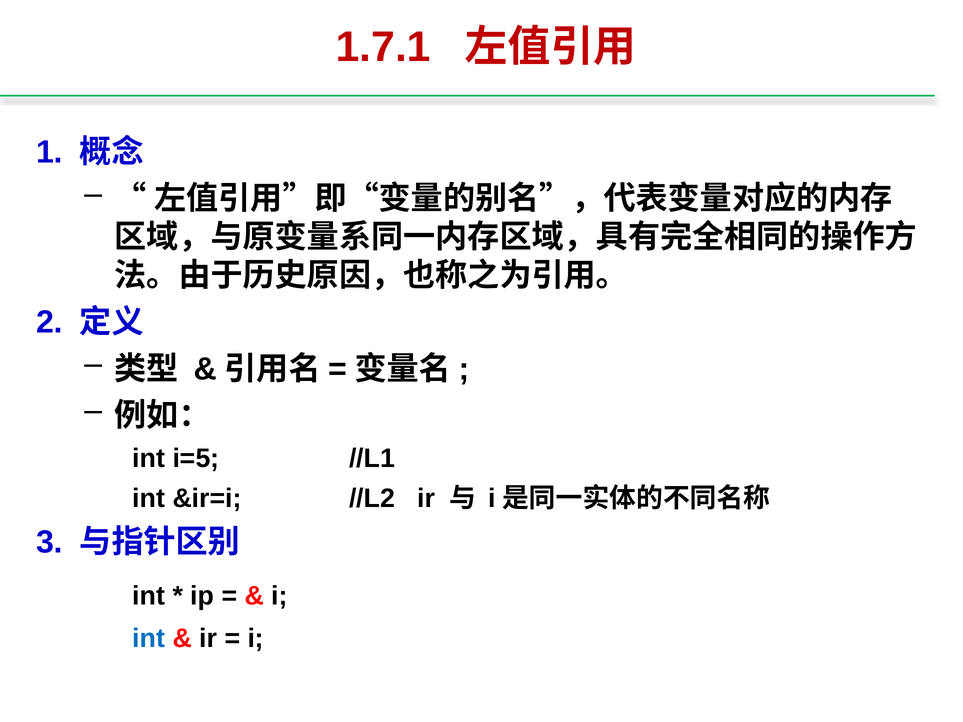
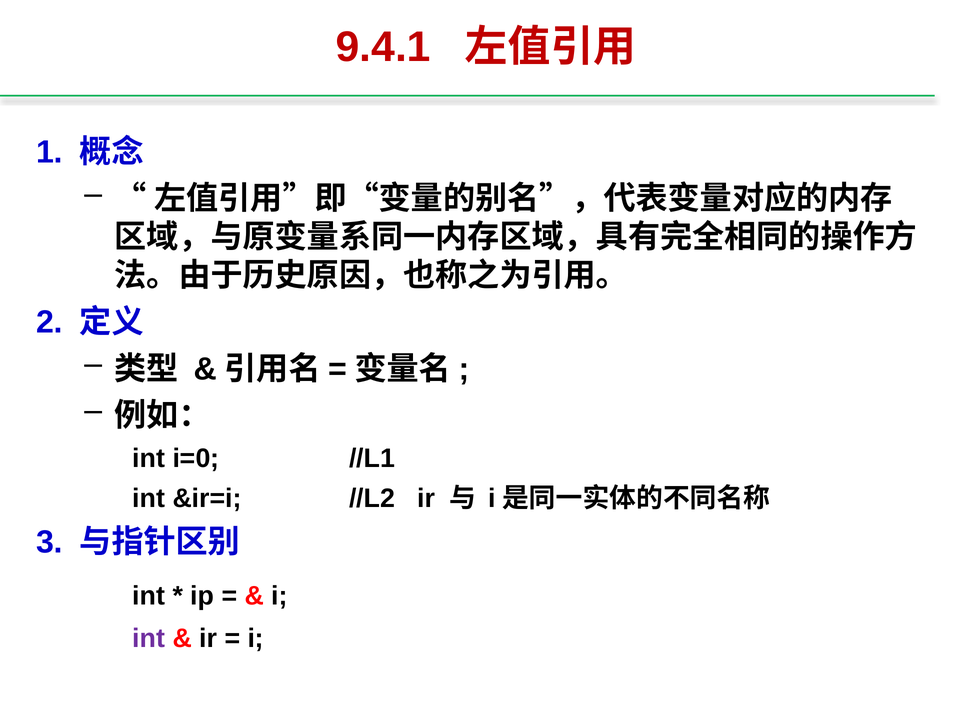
1.7.1: 1.7.1 -> 9.4.1
i=5: i=5 -> i=0
int at (149, 638) colour: blue -> purple
